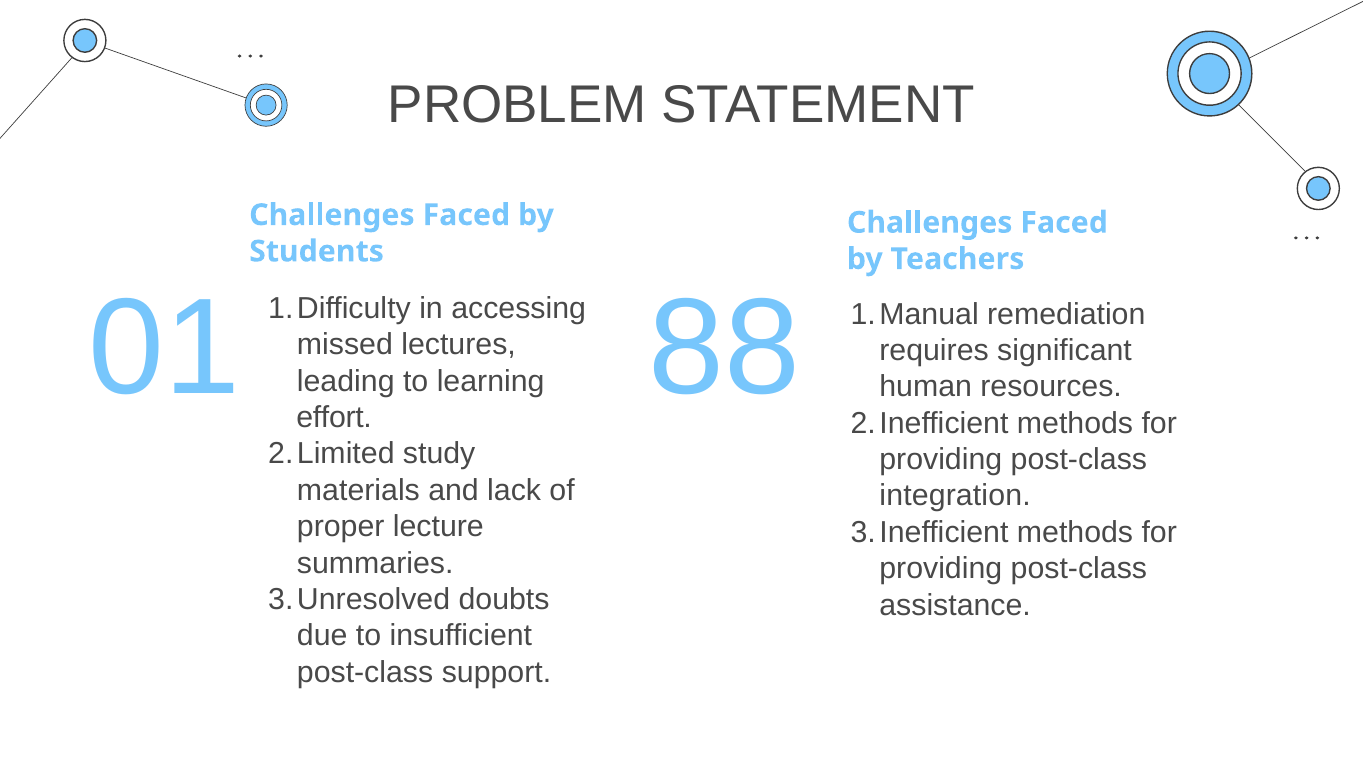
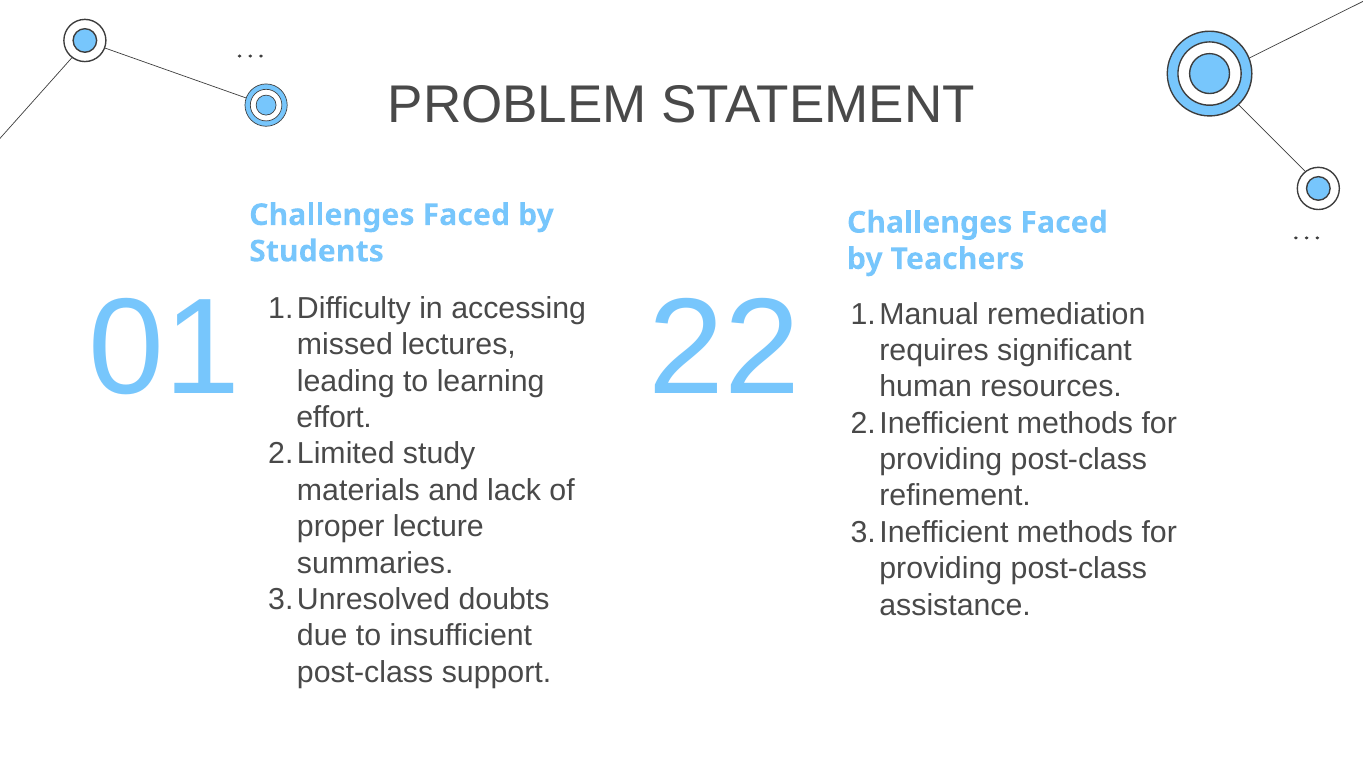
88: 88 -> 22
integration: integration -> refinement
